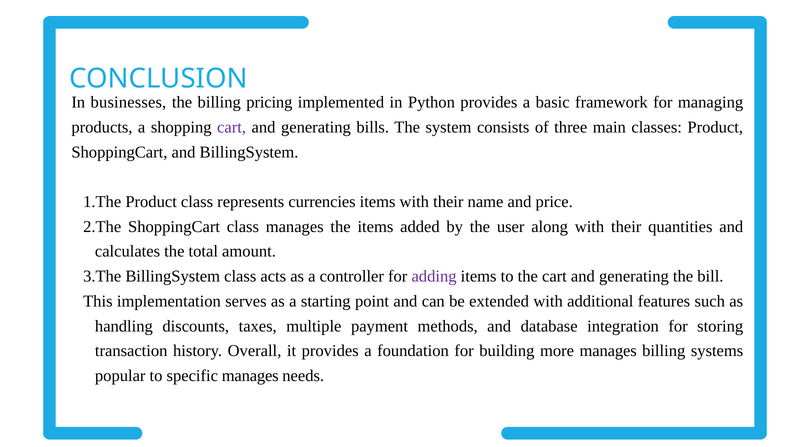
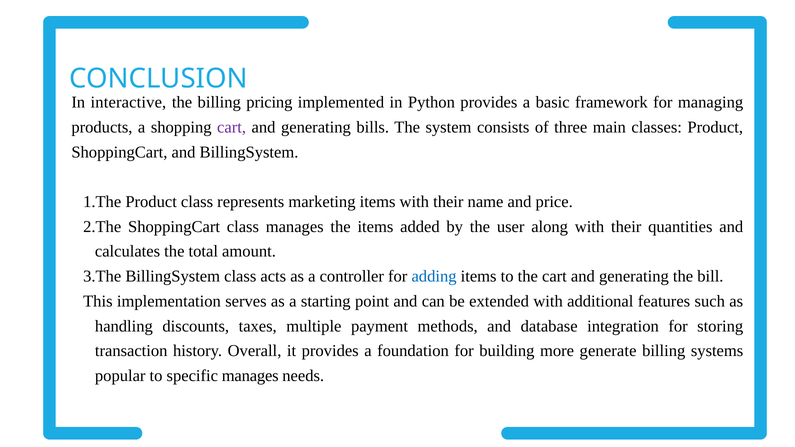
businesses: businesses -> interactive
currencies: currencies -> marketing
adding colour: purple -> blue
more manages: manages -> generate
